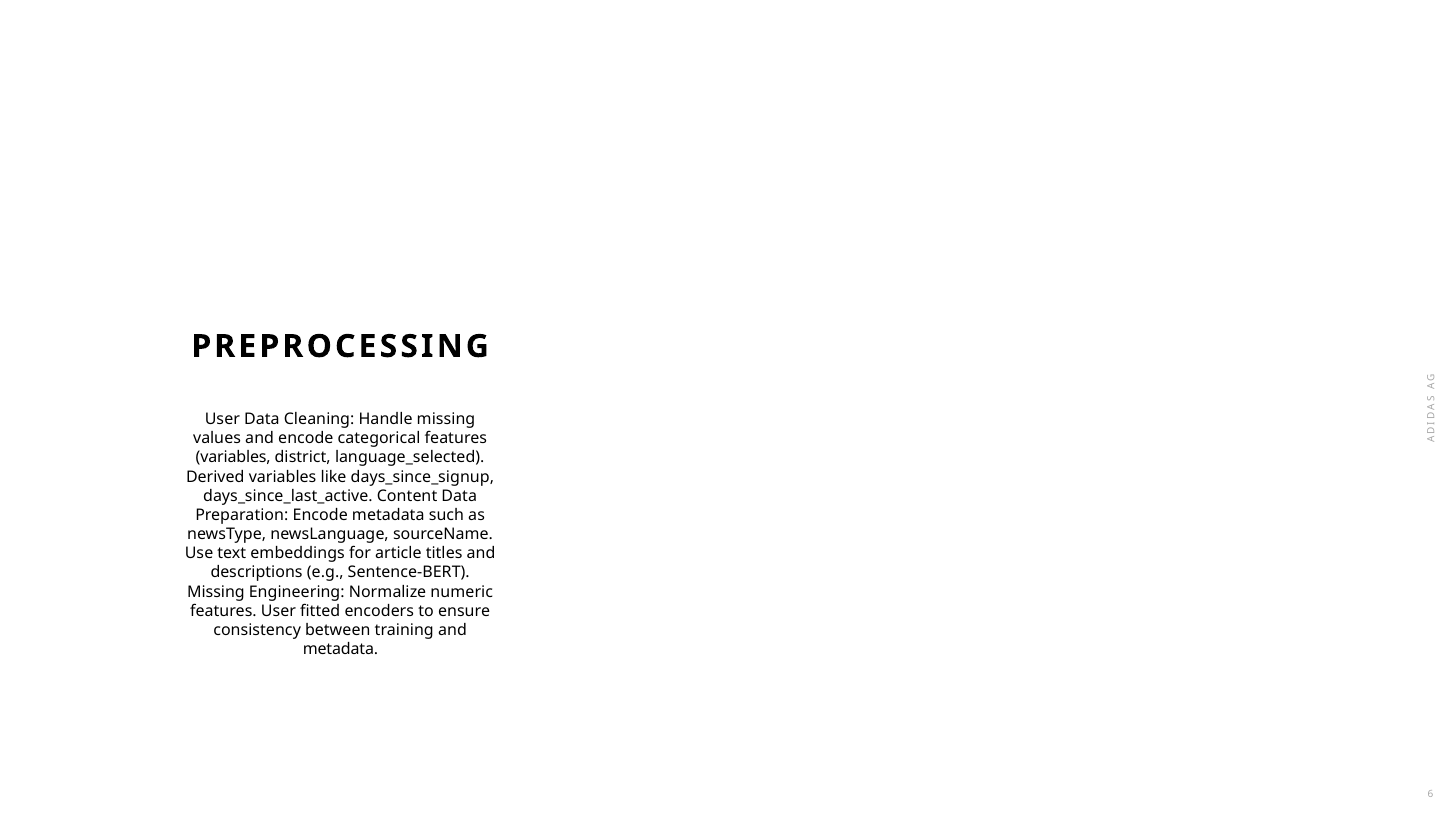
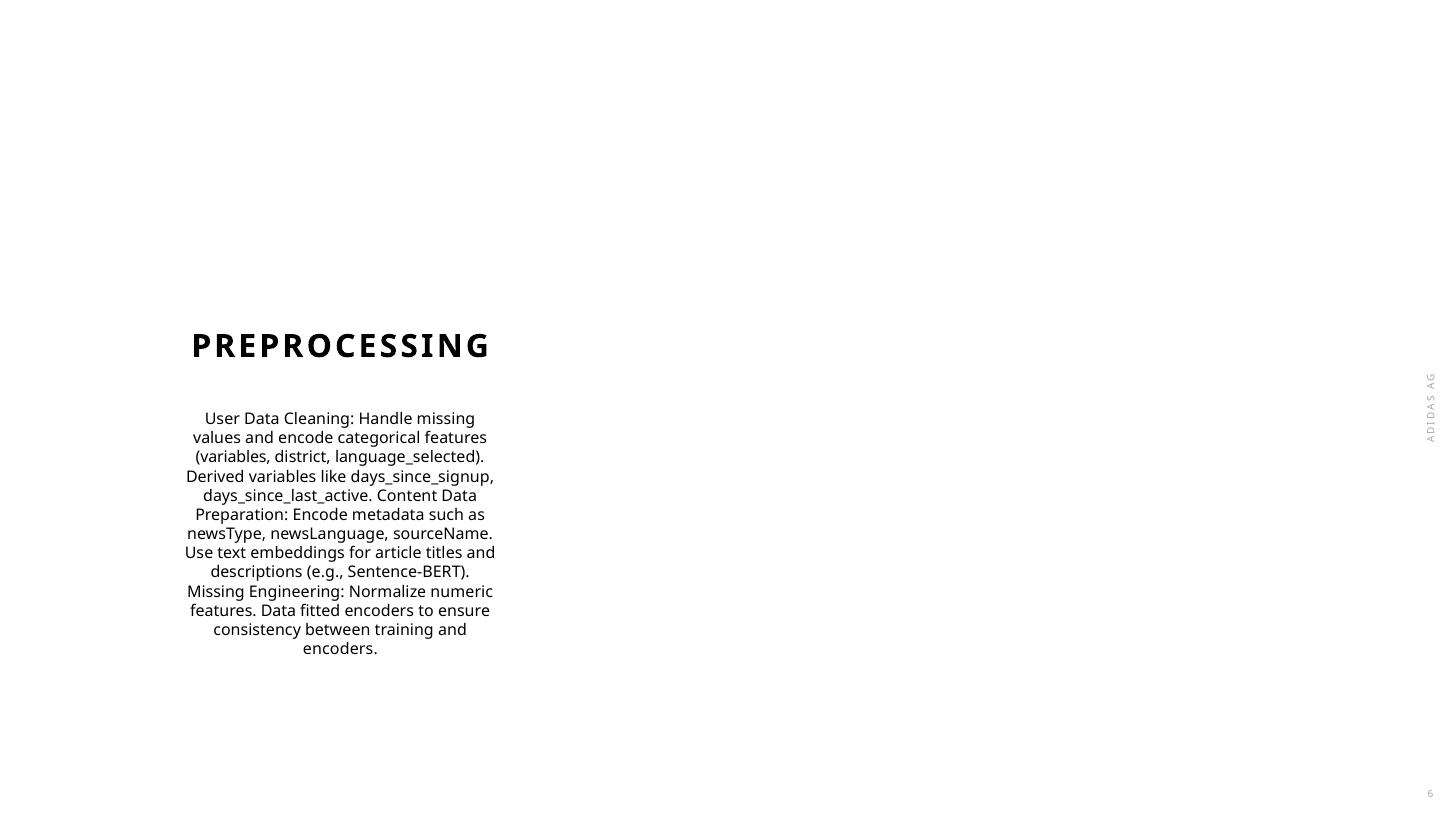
features User: User -> Data
metadata at (340, 650): metadata -> encoders
